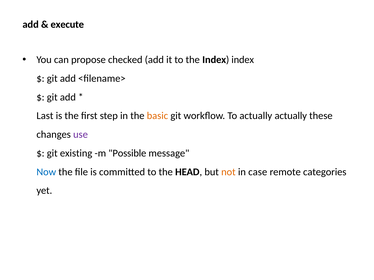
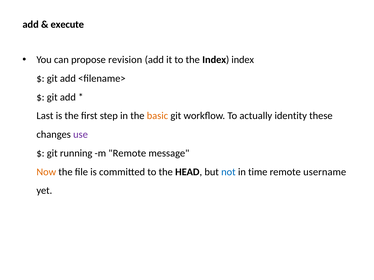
checked: checked -> revision
actually actually: actually -> identity
existing: existing -> running
m Possible: Possible -> Remote
Now colour: blue -> orange
not colour: orange -> blue
case: case -> time
categories: categories -> username
